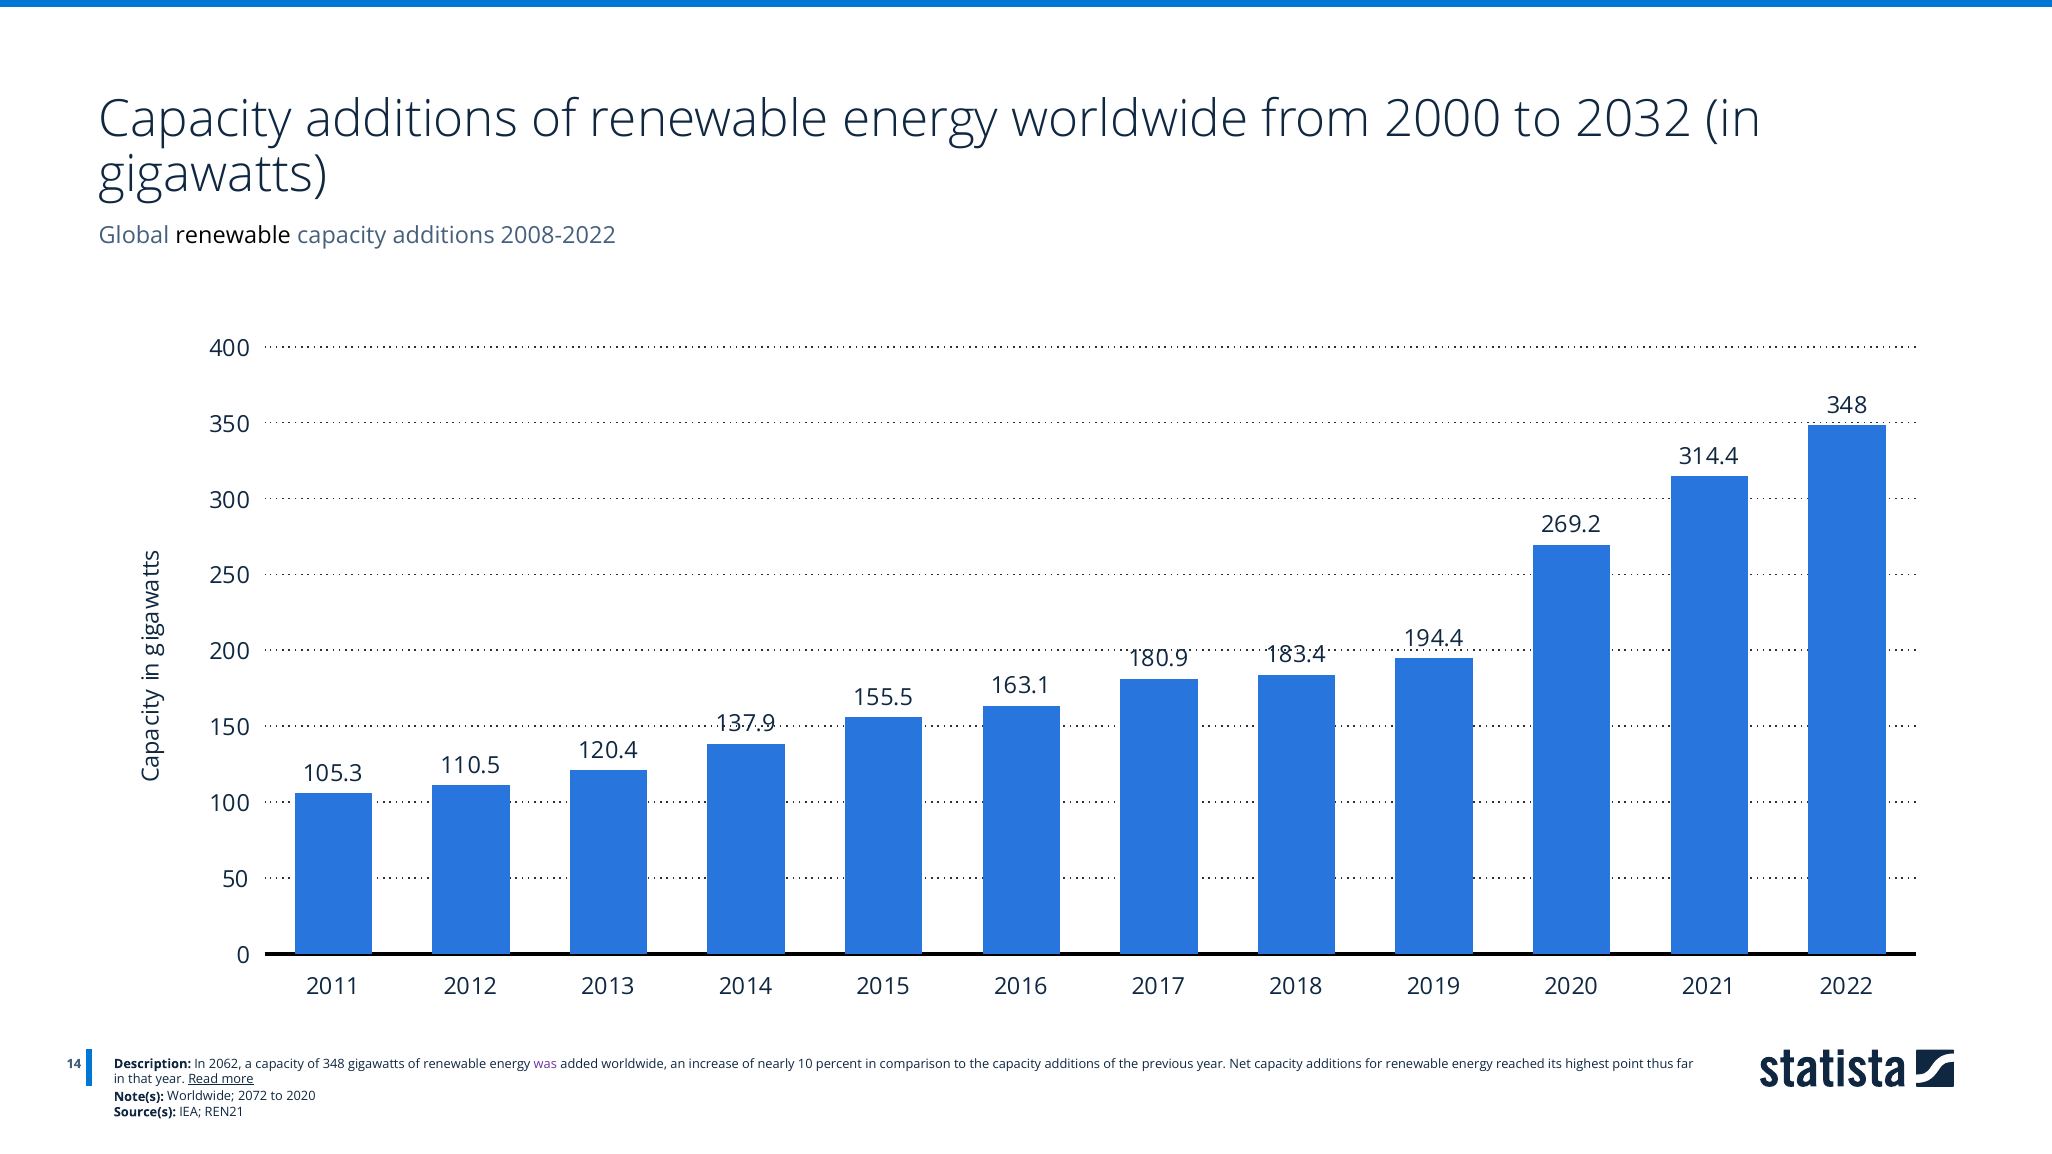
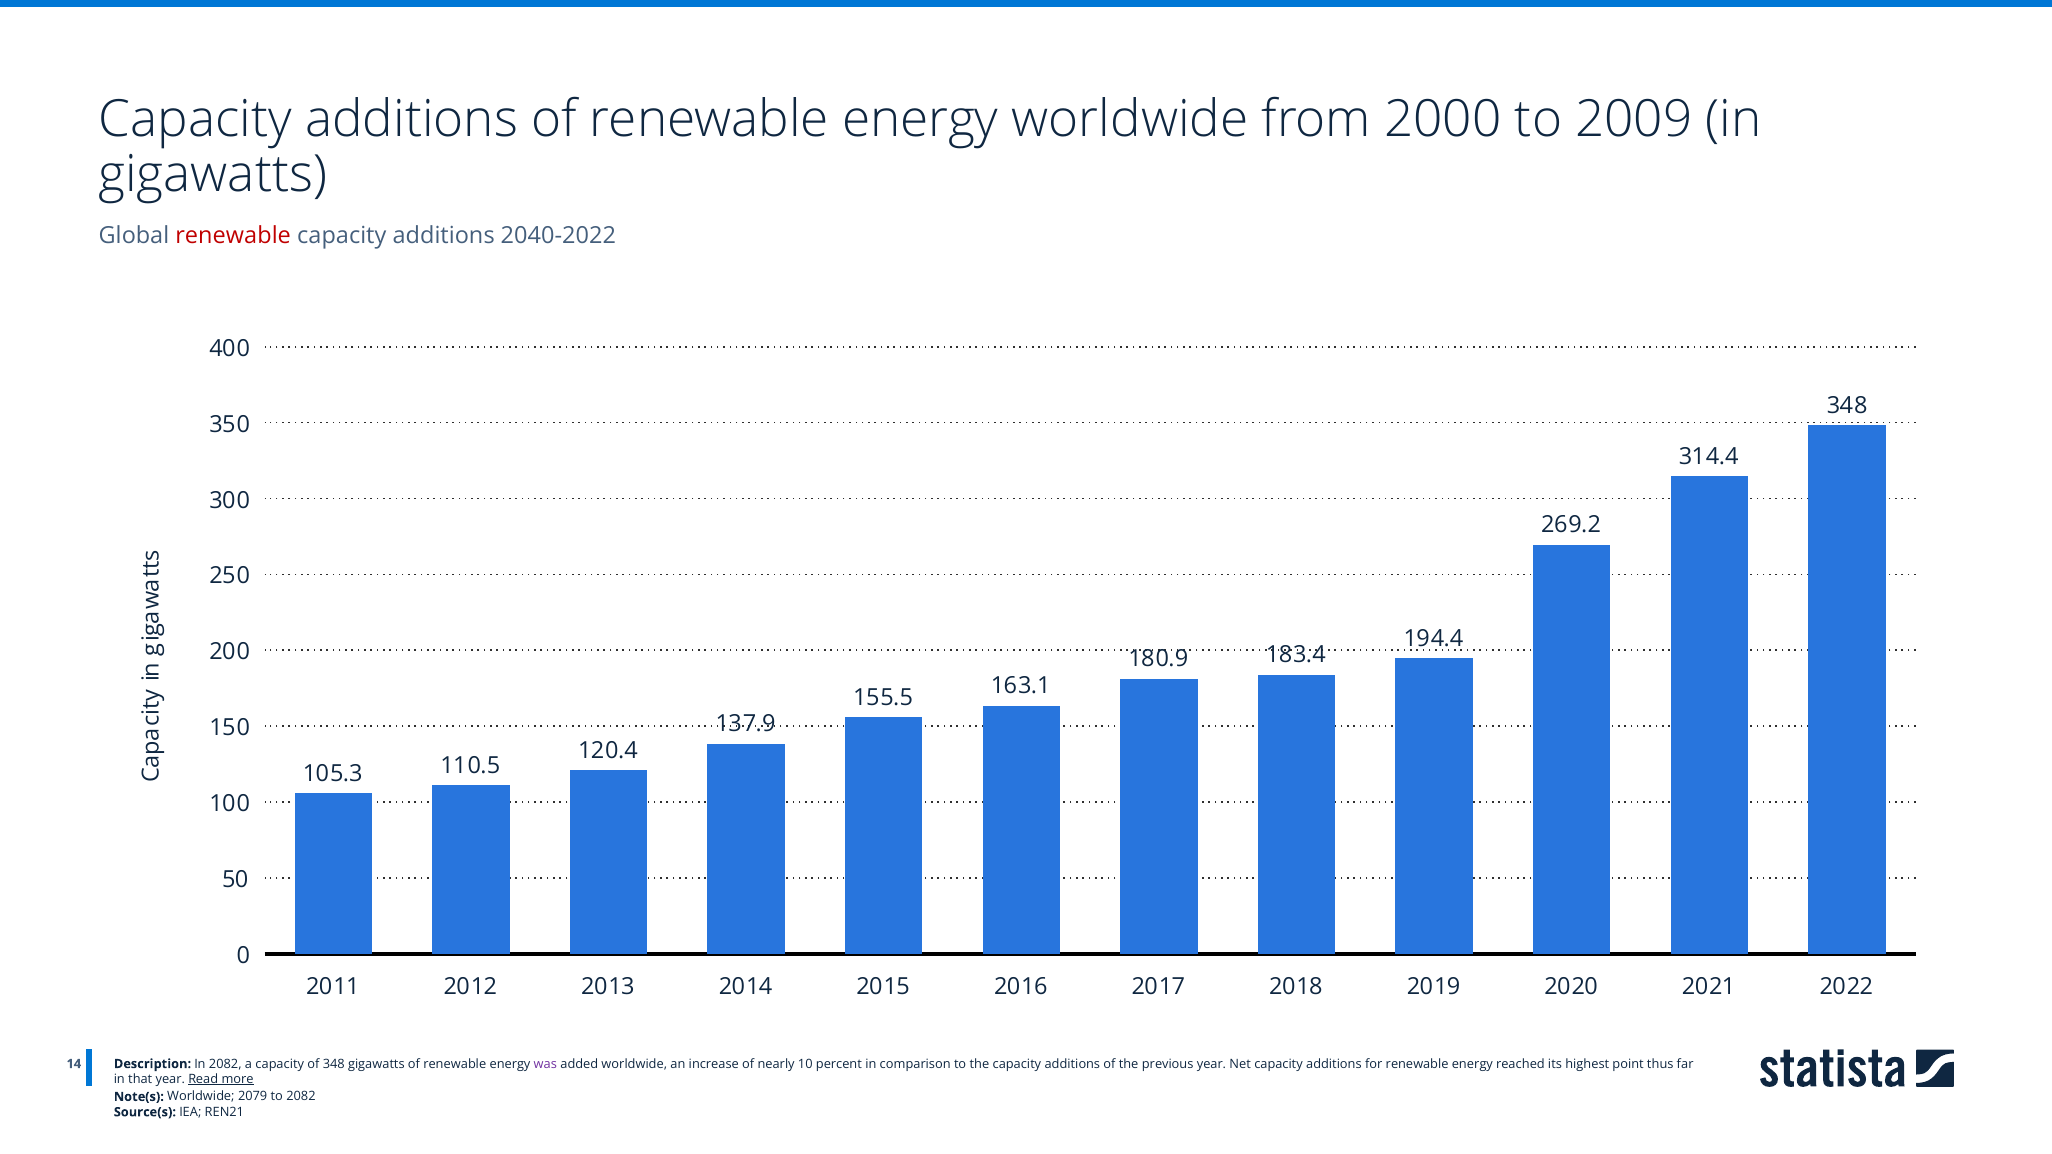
2032: 2032 -> 2009
renewable at (233, 236) colour: black -> red
2008-2022: 2008-2022 -> 2040-2022
In 2062: 2062 -> 2082
2072: 2072 -> 2079
to 2020: 2020 -> 2082
